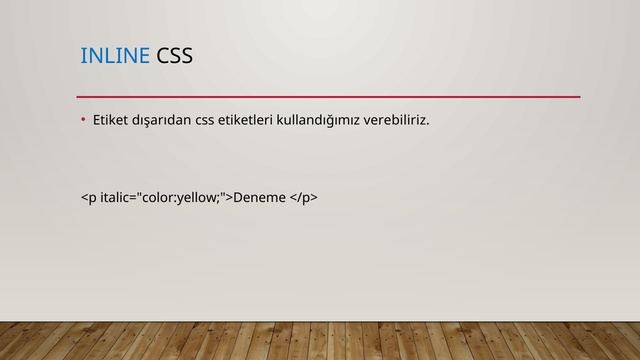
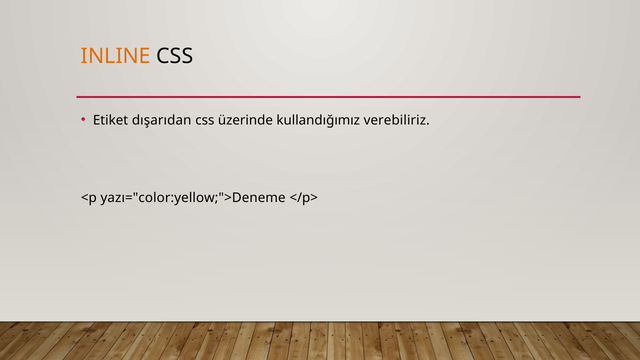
INLINE colour: blue -> orange
etiketleri: etiketleri -> üzerinde
italic="color:yellow;">Deneme: italic="color:yellow;">Deneme -> yazı="color:yellow;">Deneme
